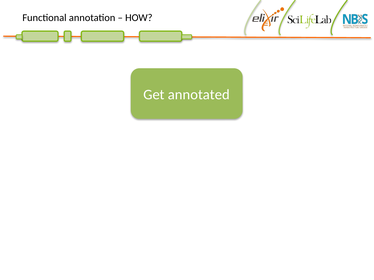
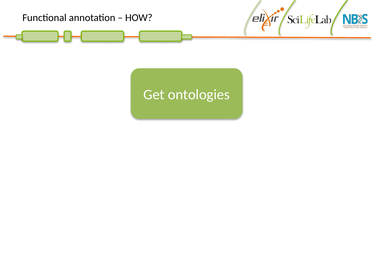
annotated: annotated -> ontologies
